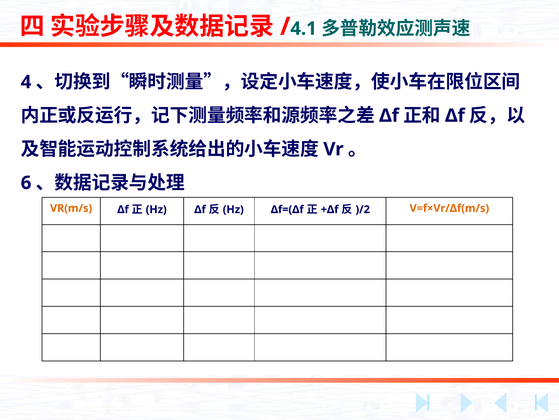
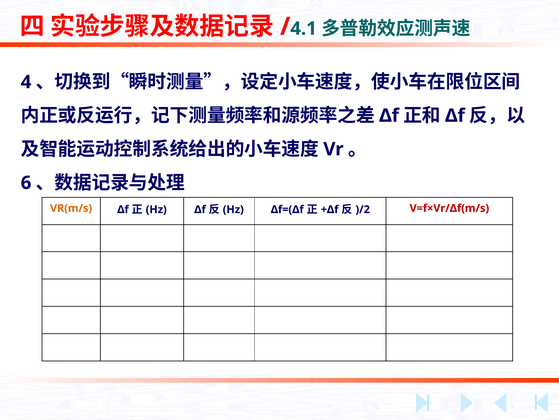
V=f×Vr/Δf(m/s colour: orange -> red
